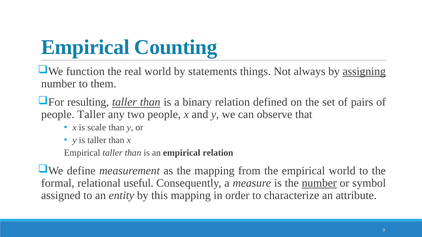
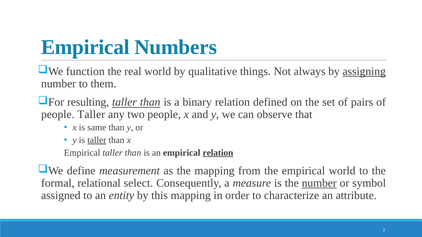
Counting: Counting -> Numbers
statements: statements -> qualitative
scale: scale -> same
taller at (97, 140) underline: none -> present
relation at (218, 153) underline: none -> present
useful: useful -> select
